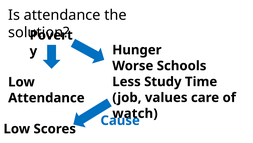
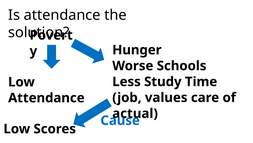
watch: watch -> actual
